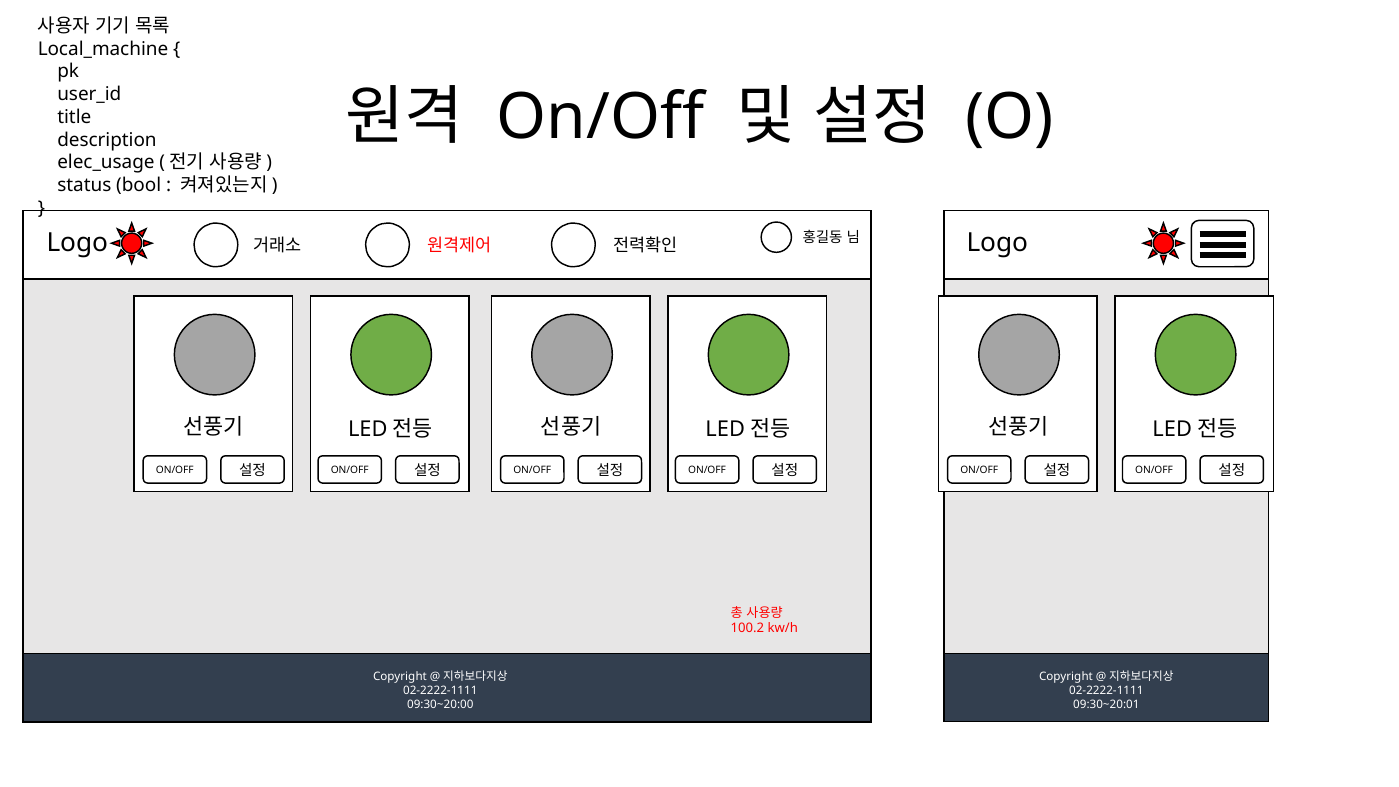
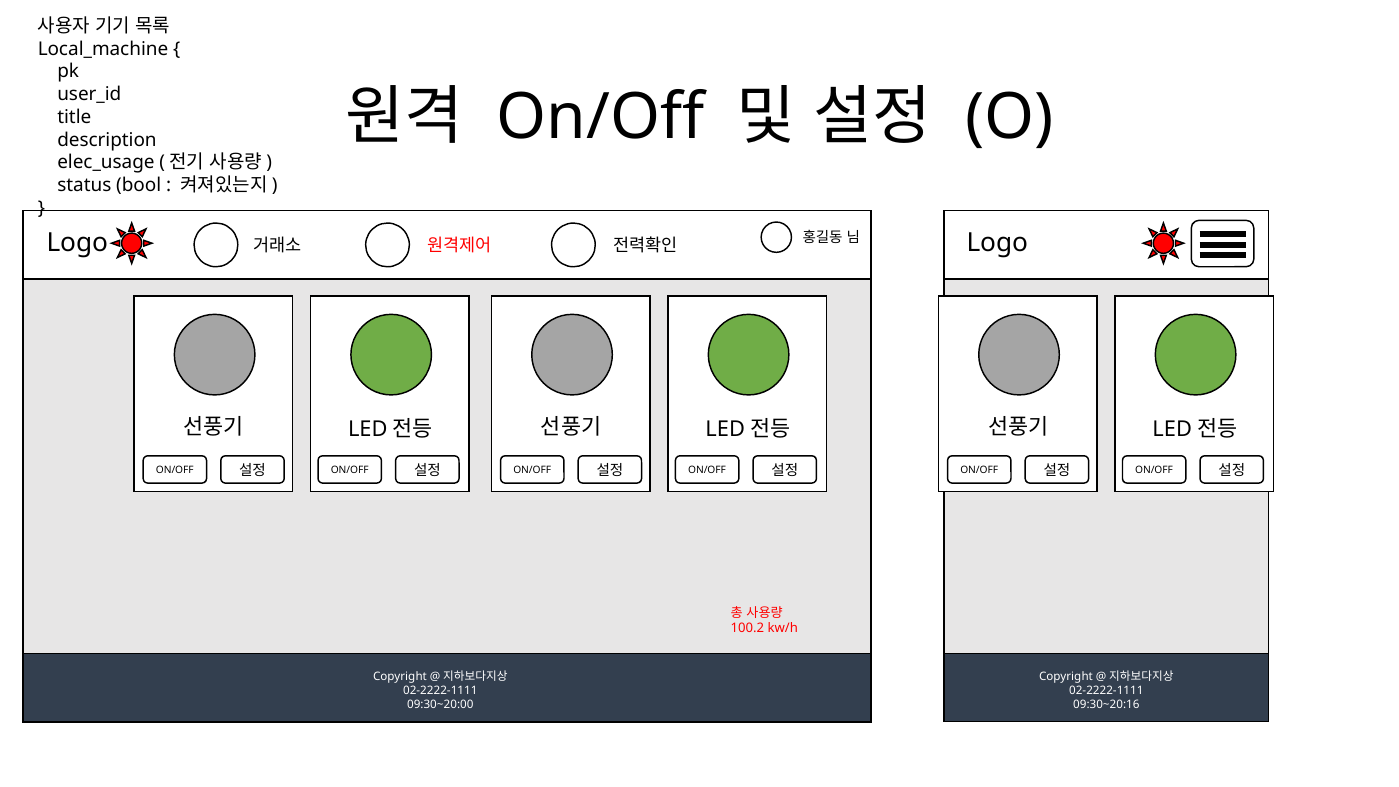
09:30~20:01: 09:30~20:01 -> 09:30~20:16
